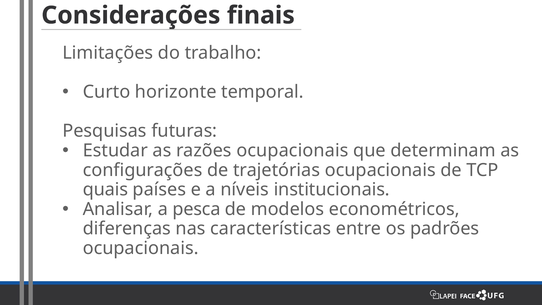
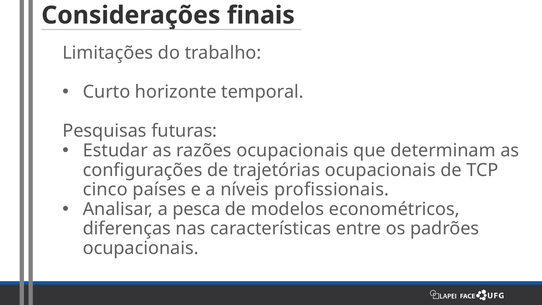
quais: quais -> cinco
institucionais: institucionais -> profissionais
